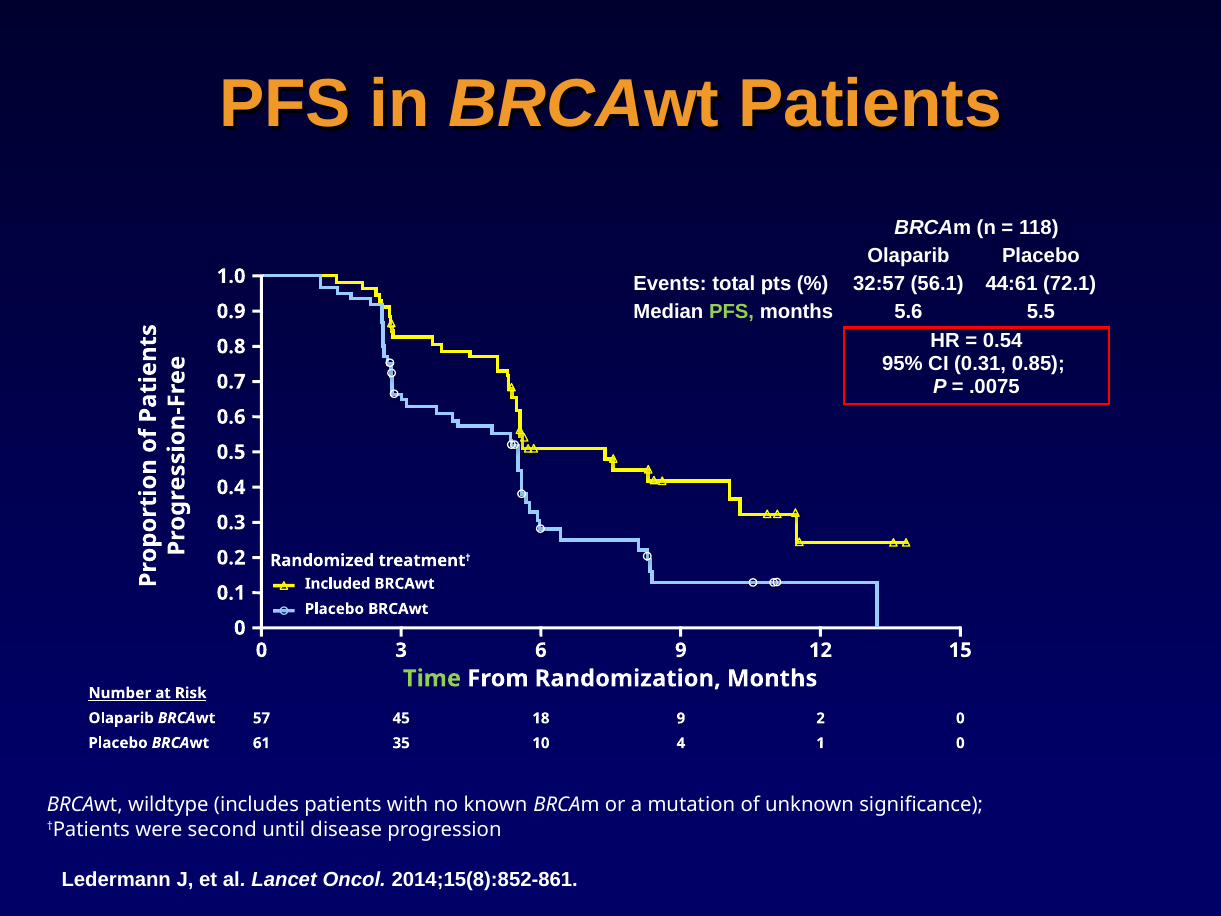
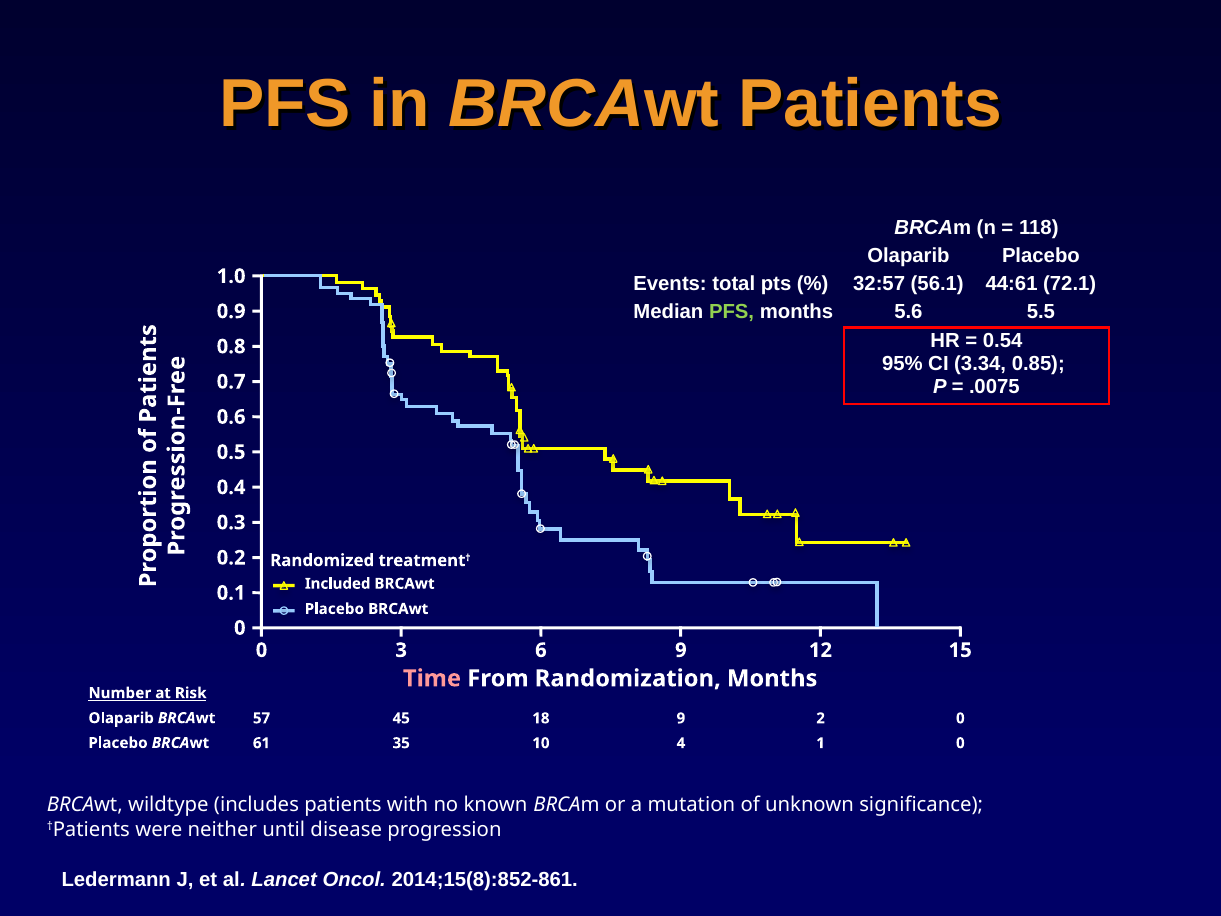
0.31: 0.31 -> 3.34
Time colour: light green -> pink
second: second -> neither
